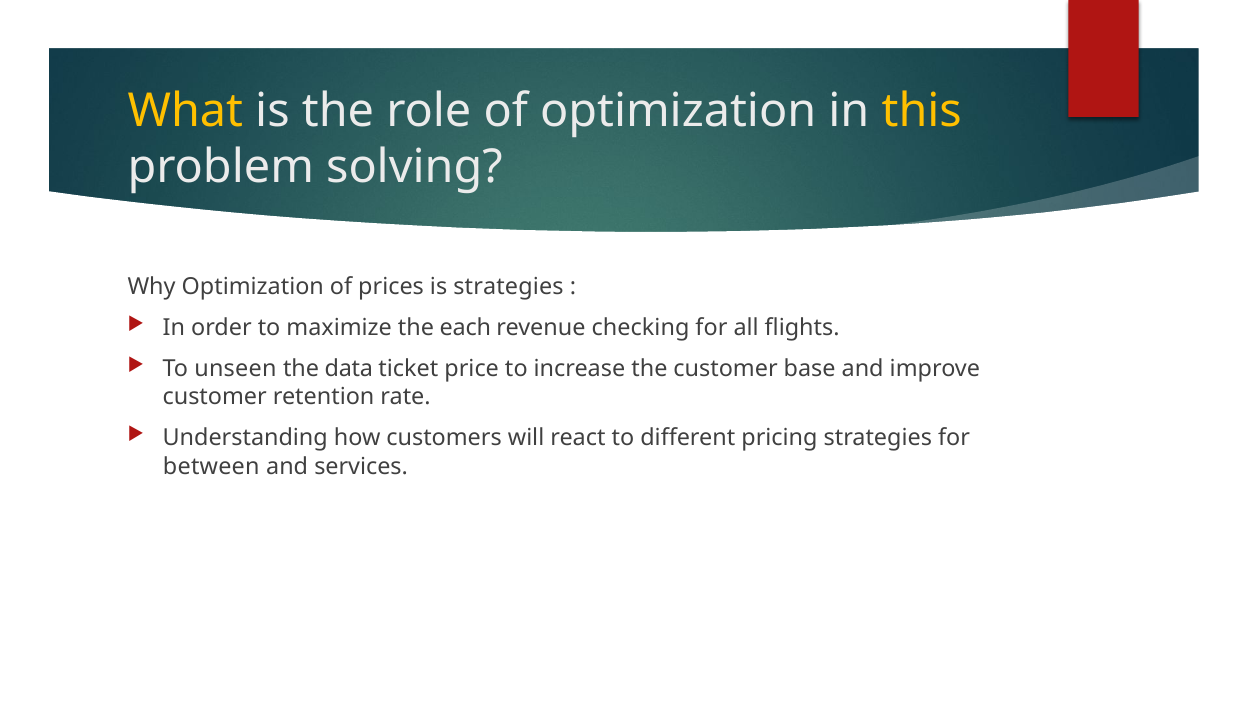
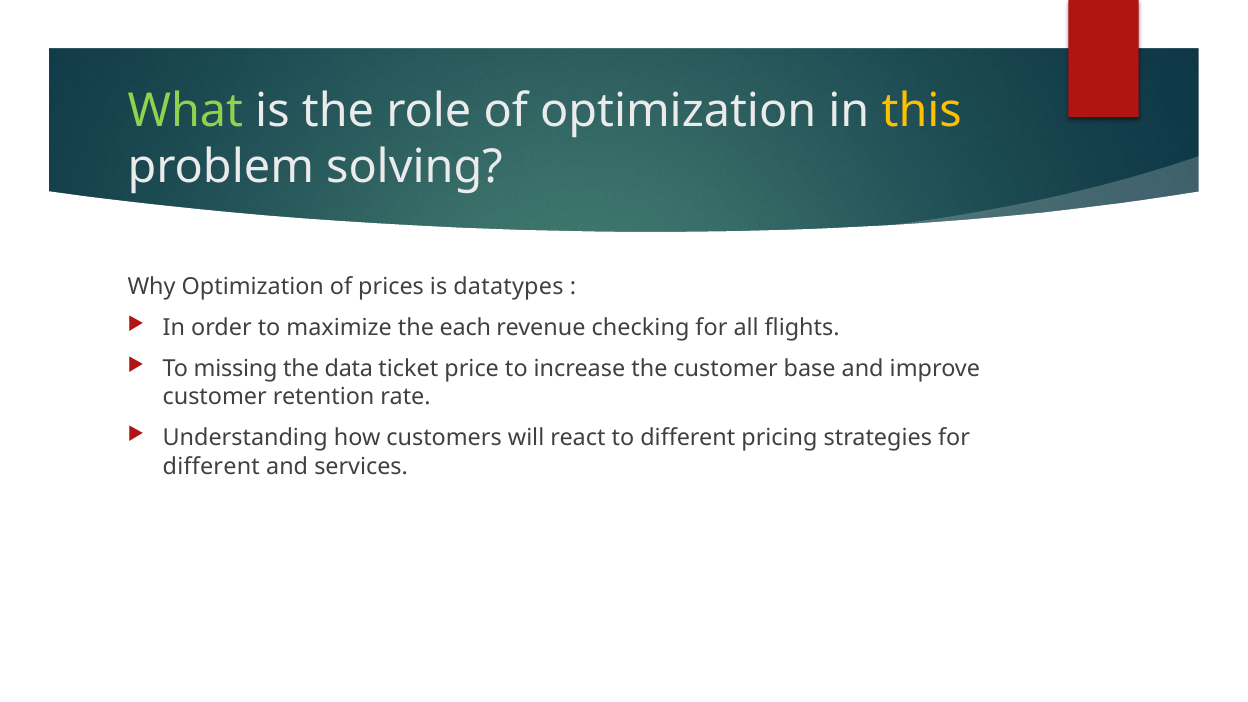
What colour: yellow -> light green
is strategies: strategies -> datatypes
unseen: unseen -> missing
between at (211, 466): between -> different
